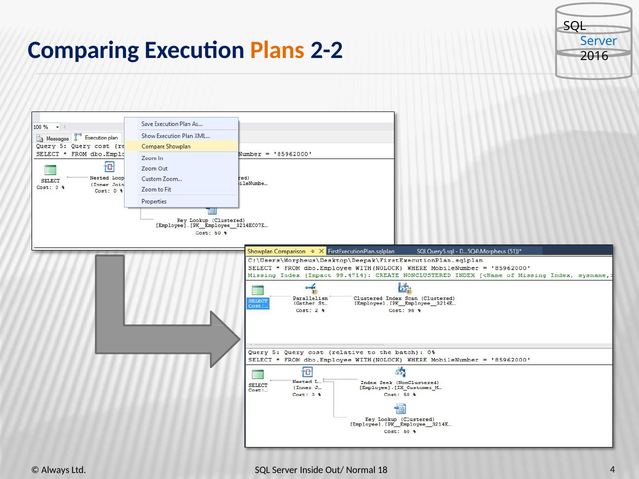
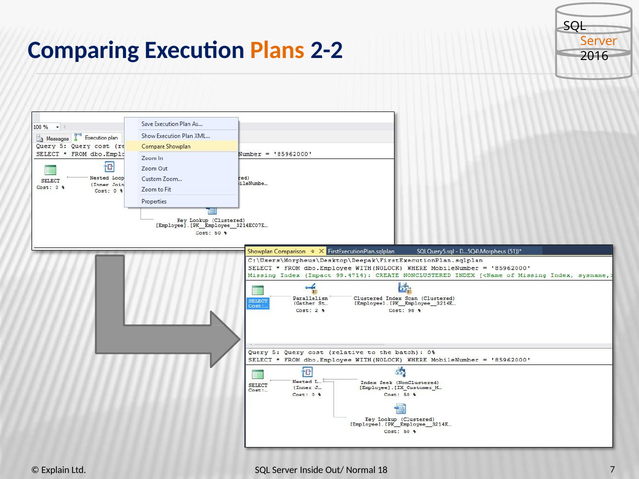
Server at (599, 41) colour: blue -> orange
Always: Always -> Explain
4: 4 -> 7
